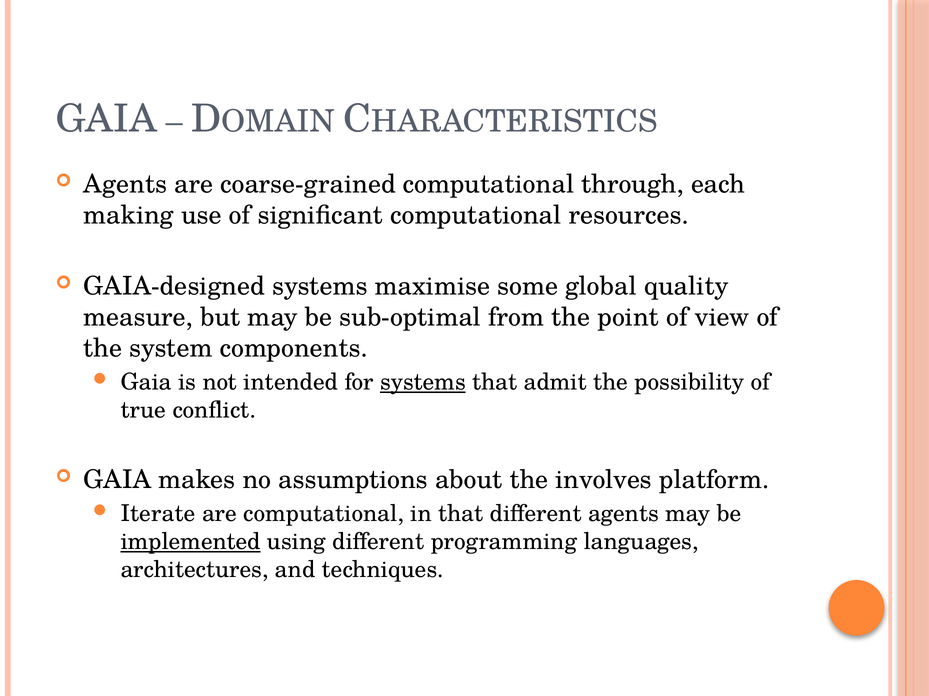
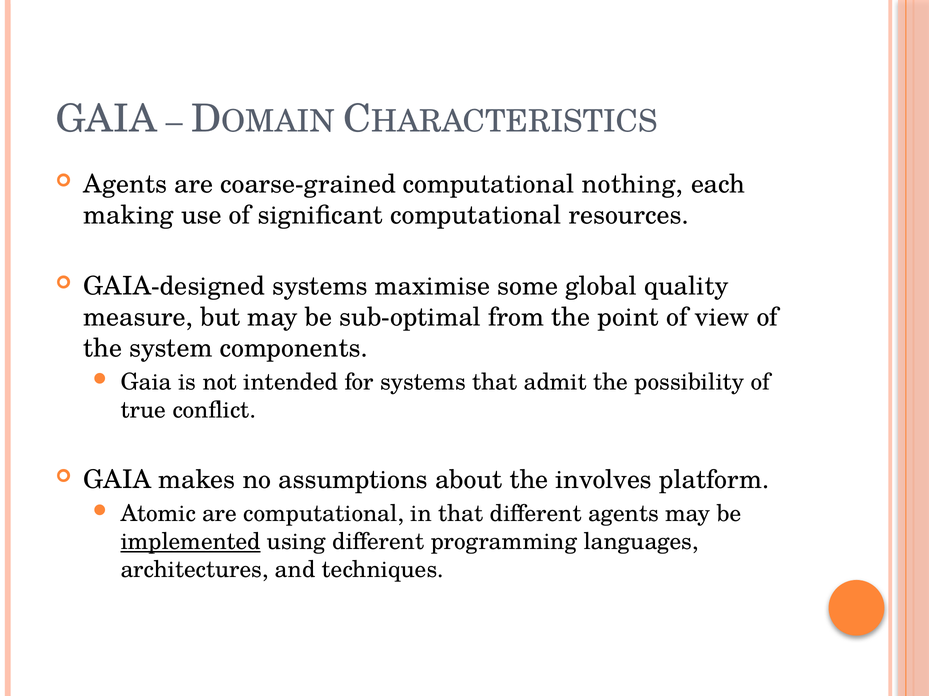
through: through -> nothing
systems at (423, 383) underline: present -> none
Iterate: Iterate -> Atomic
